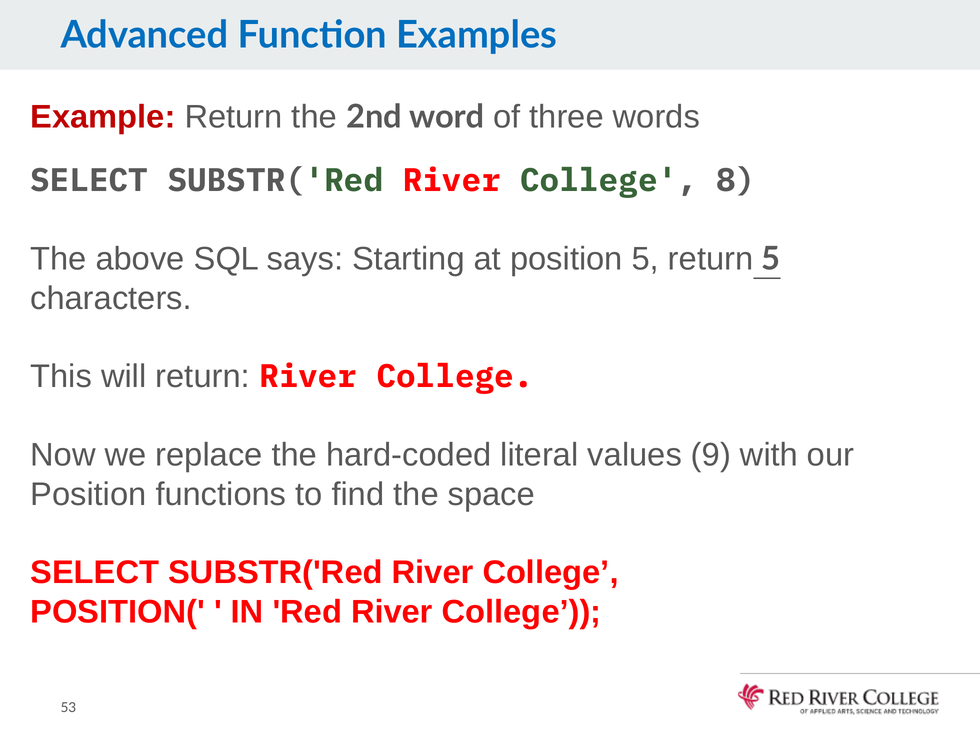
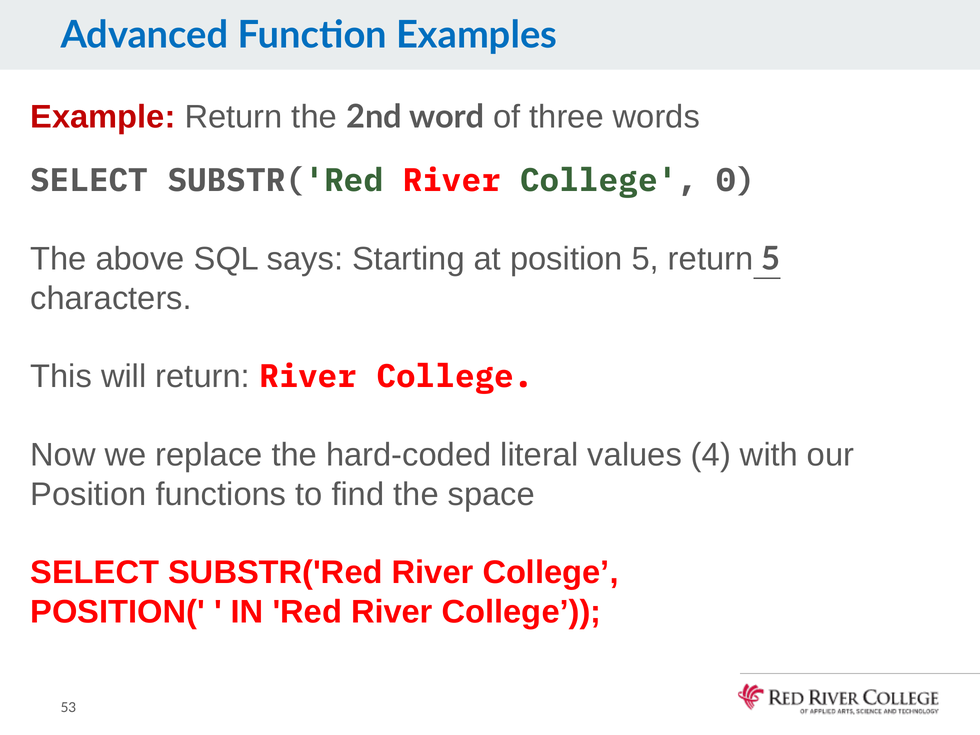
8: 8 -> 0
9: 9 -> 4
